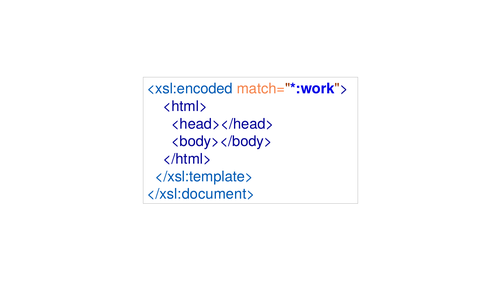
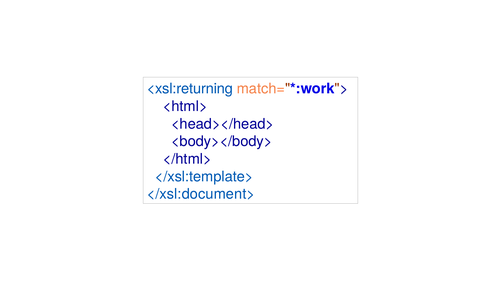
<xsl:encoded: <xsl:encoded -> <xsl:returning
